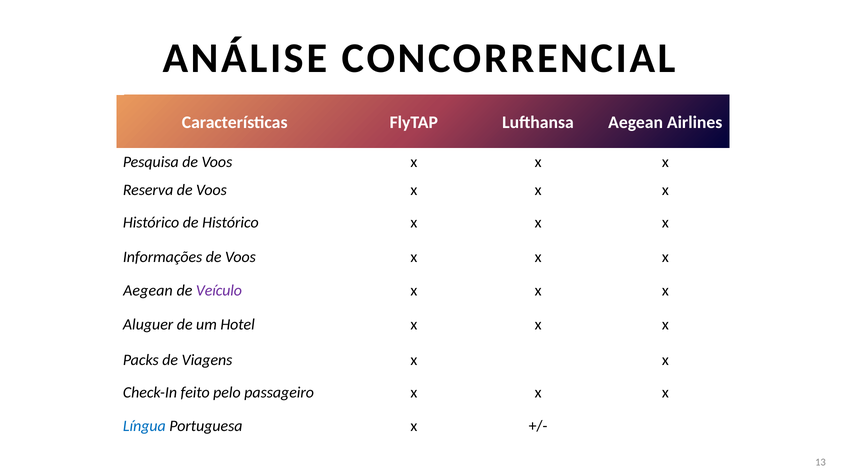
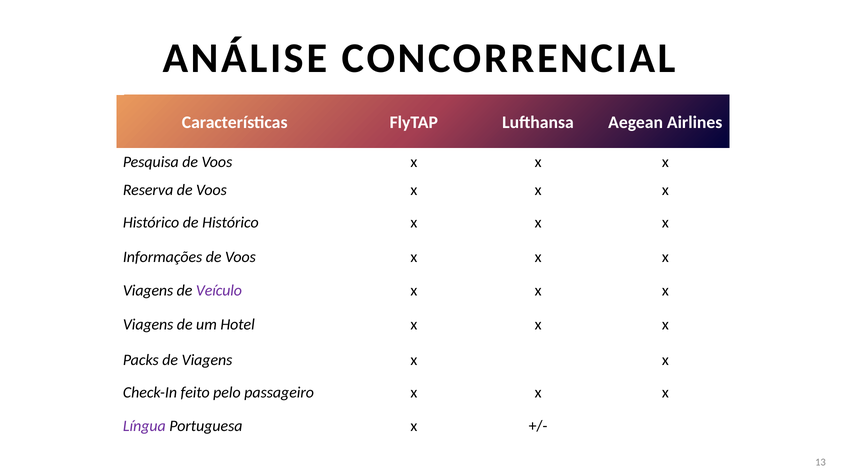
Aegean at (148, 291): Aegean -> Viagens
Aluguer at (148, 324): Aluguer -> Viagens
Língua colour: blue -> purple
